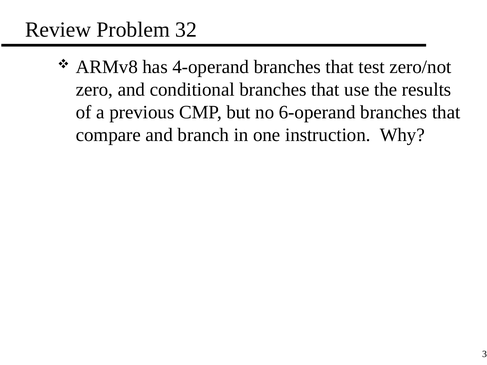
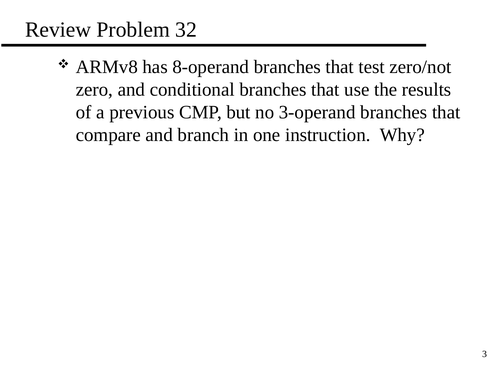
4-operand: 4-operand -> 8-operand
6-operand: 6-operand -> 3-operand
